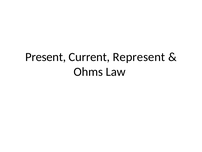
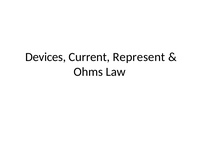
Present: Present -> Devices
